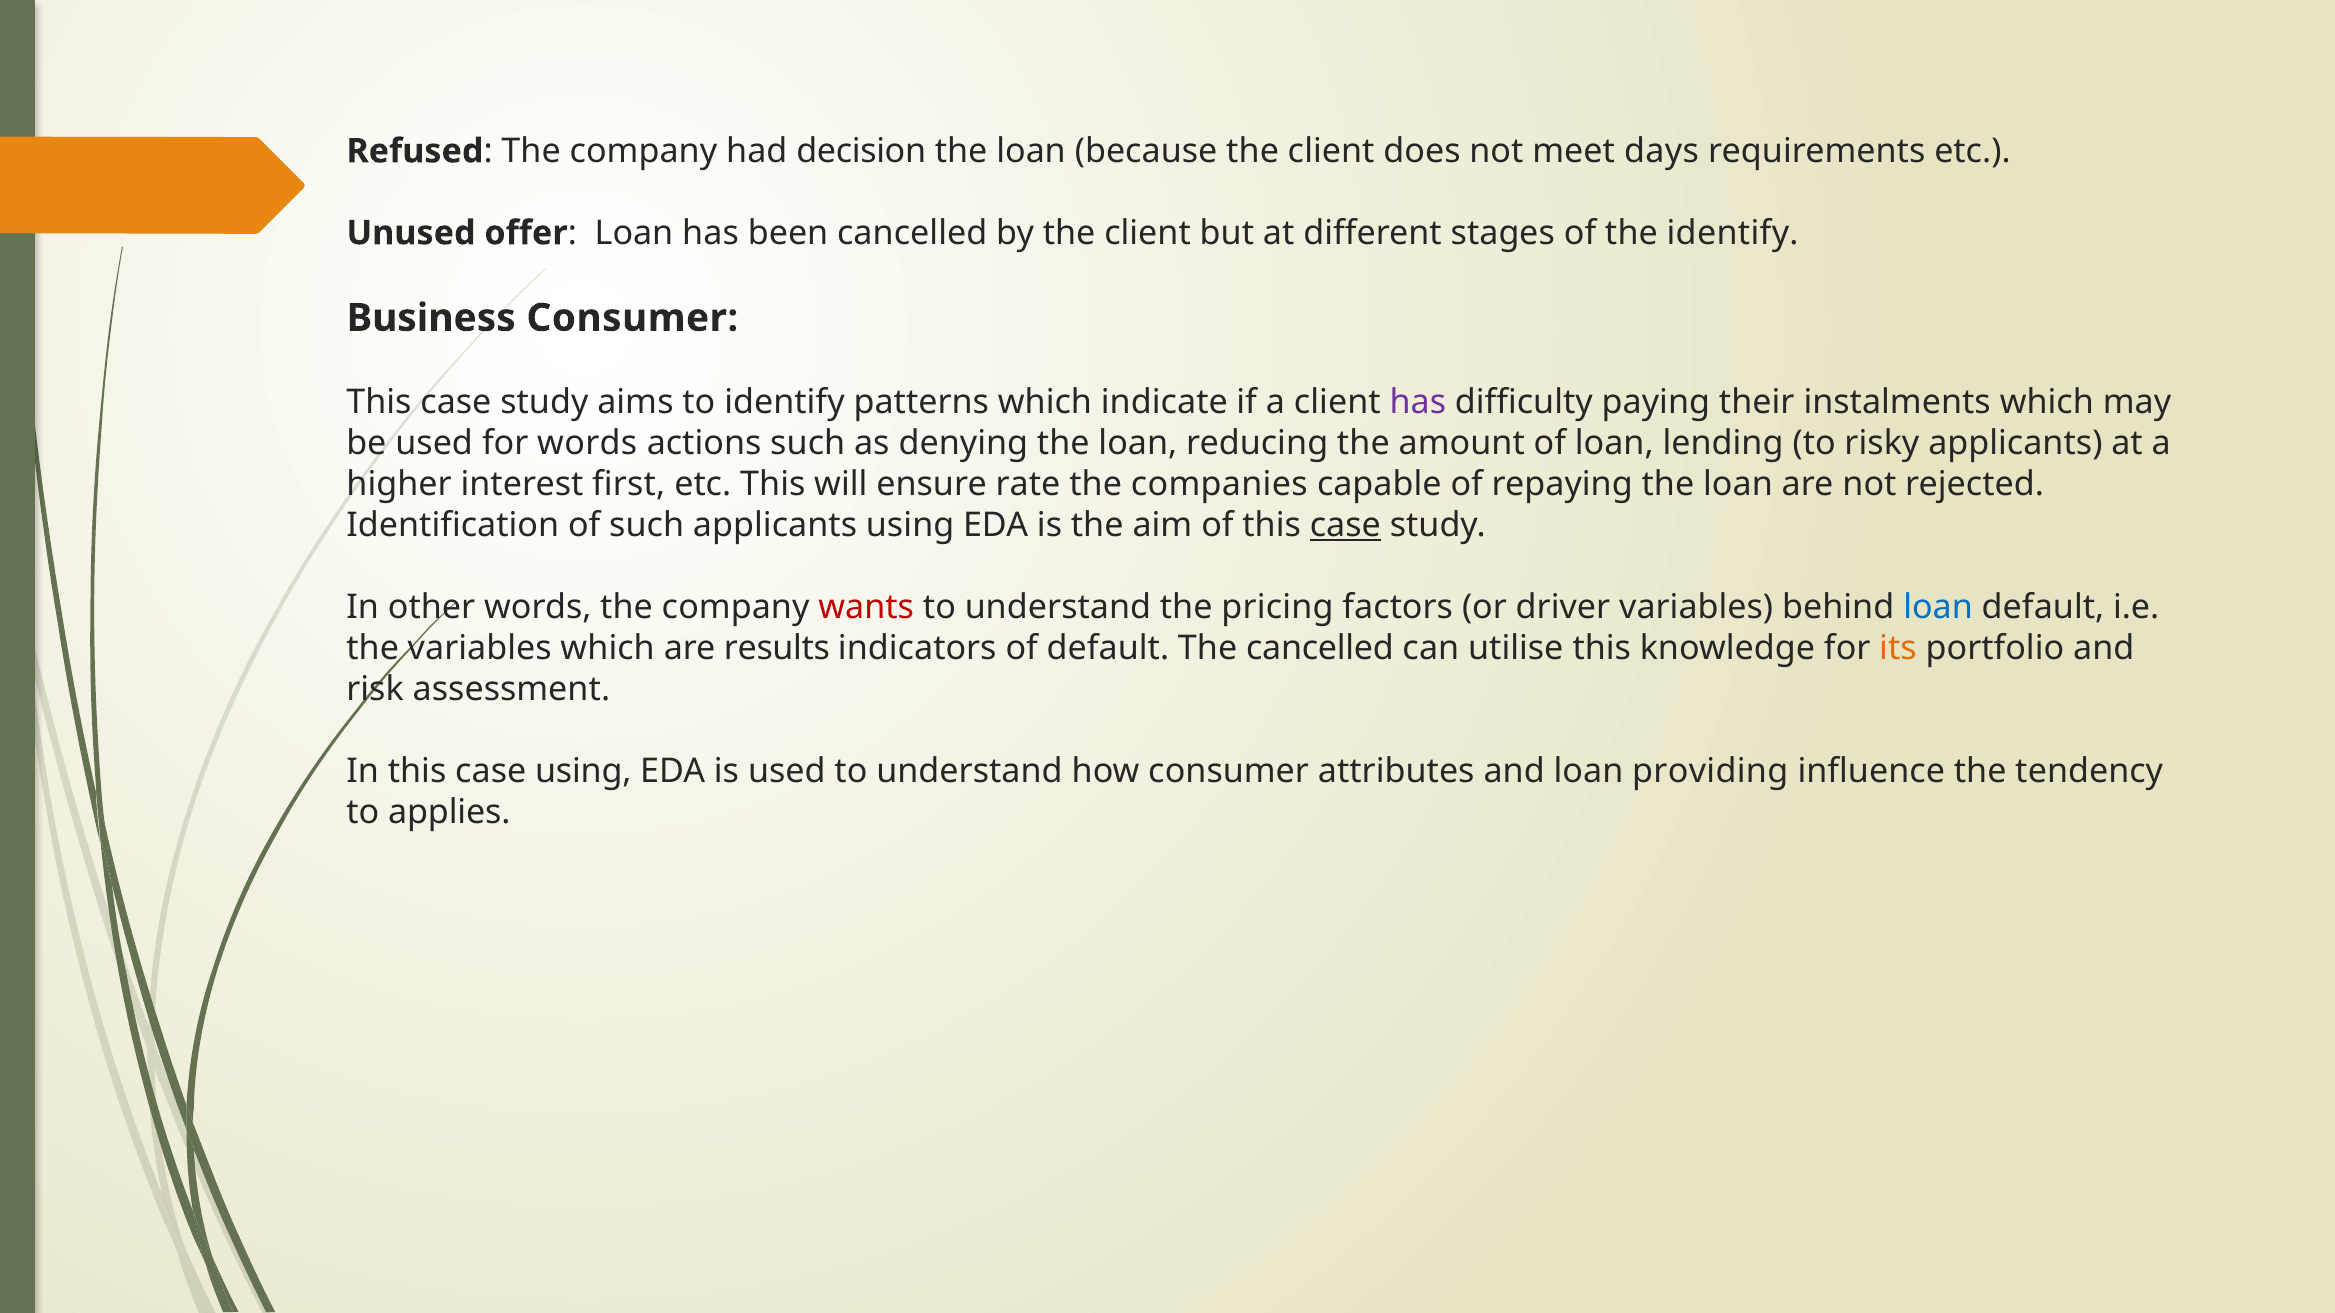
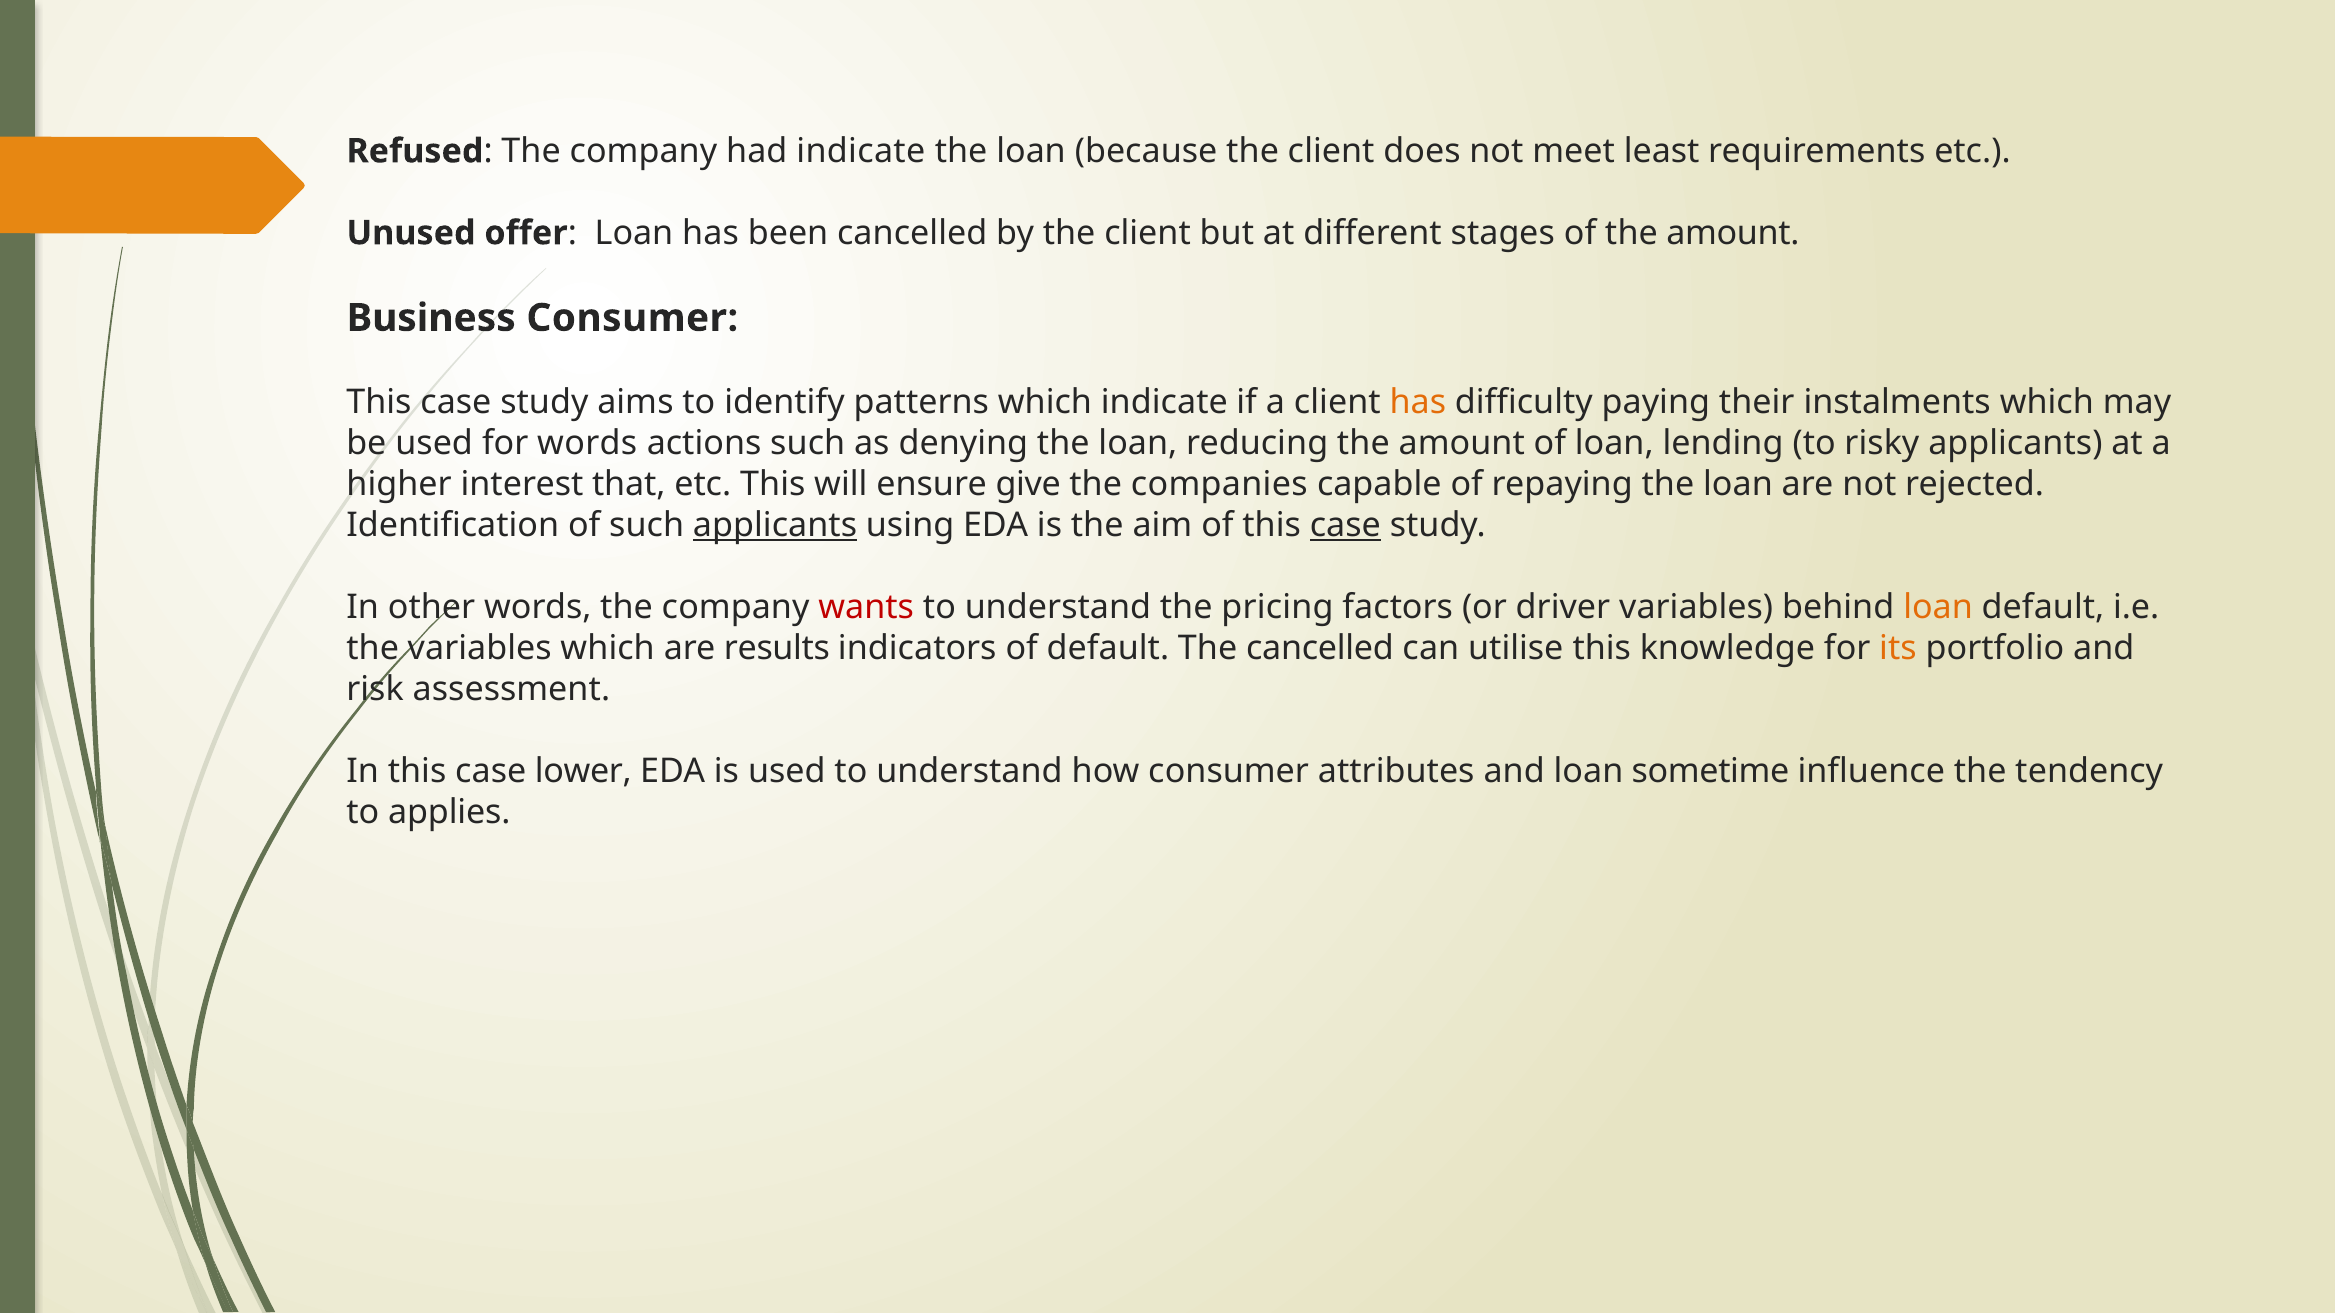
had decision: decision -> indicate
days: days -> least
of the identify: identify -> amount
has at (1418, 403) colour: purple -> orange
first: first -> that
rate: rate -> give
applicants at (775, 525) underline: none -> present
loan at (1938, 607) colour: blue -> orange
case using: using -> lower
providing: providing -> sometime
